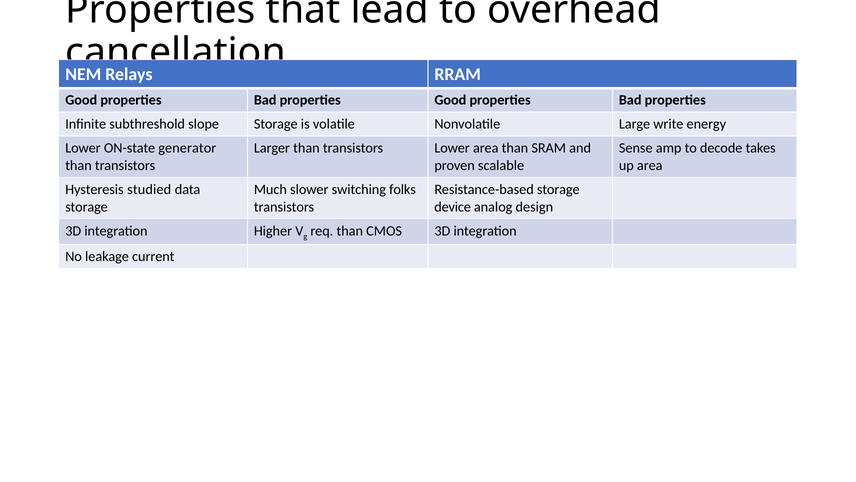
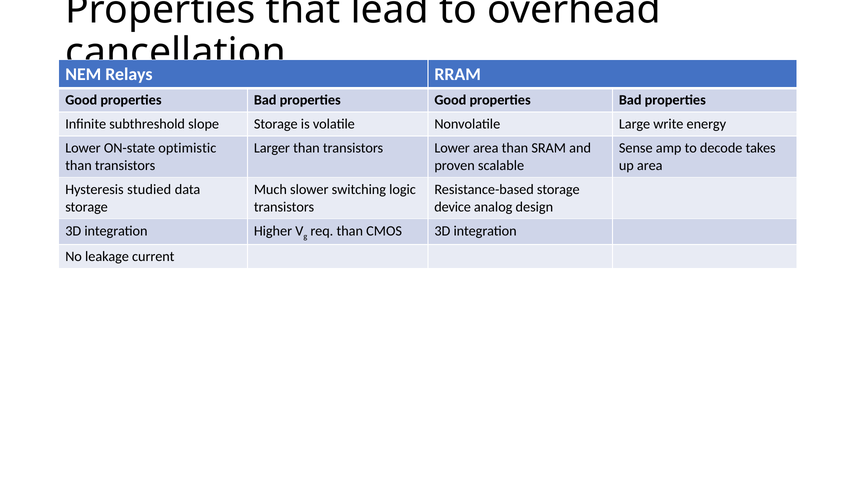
generator: generator -> optimistic
folks: folks -> logic
